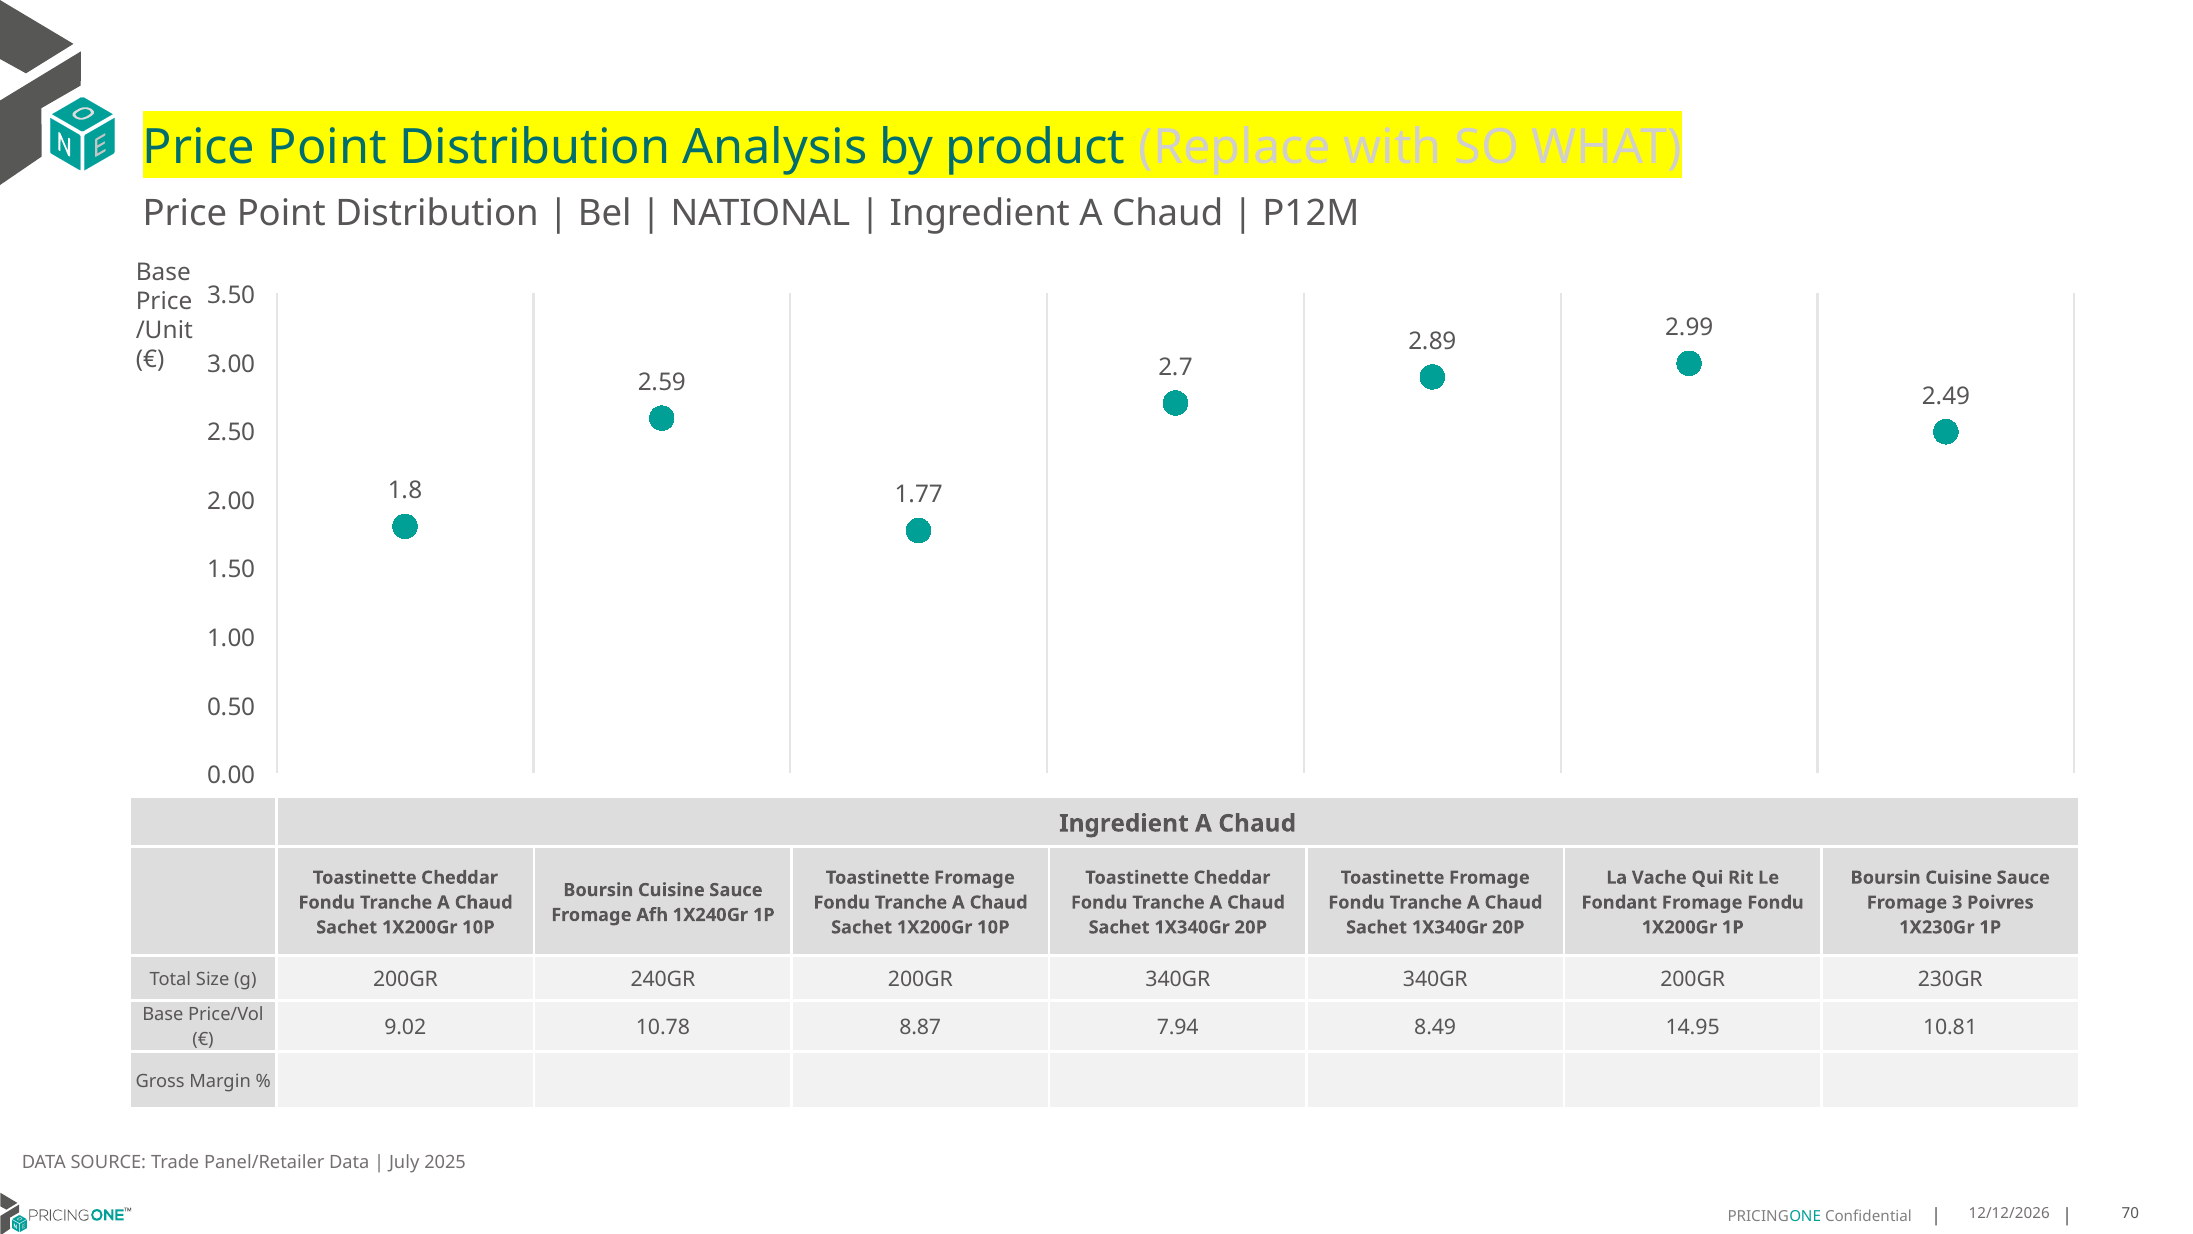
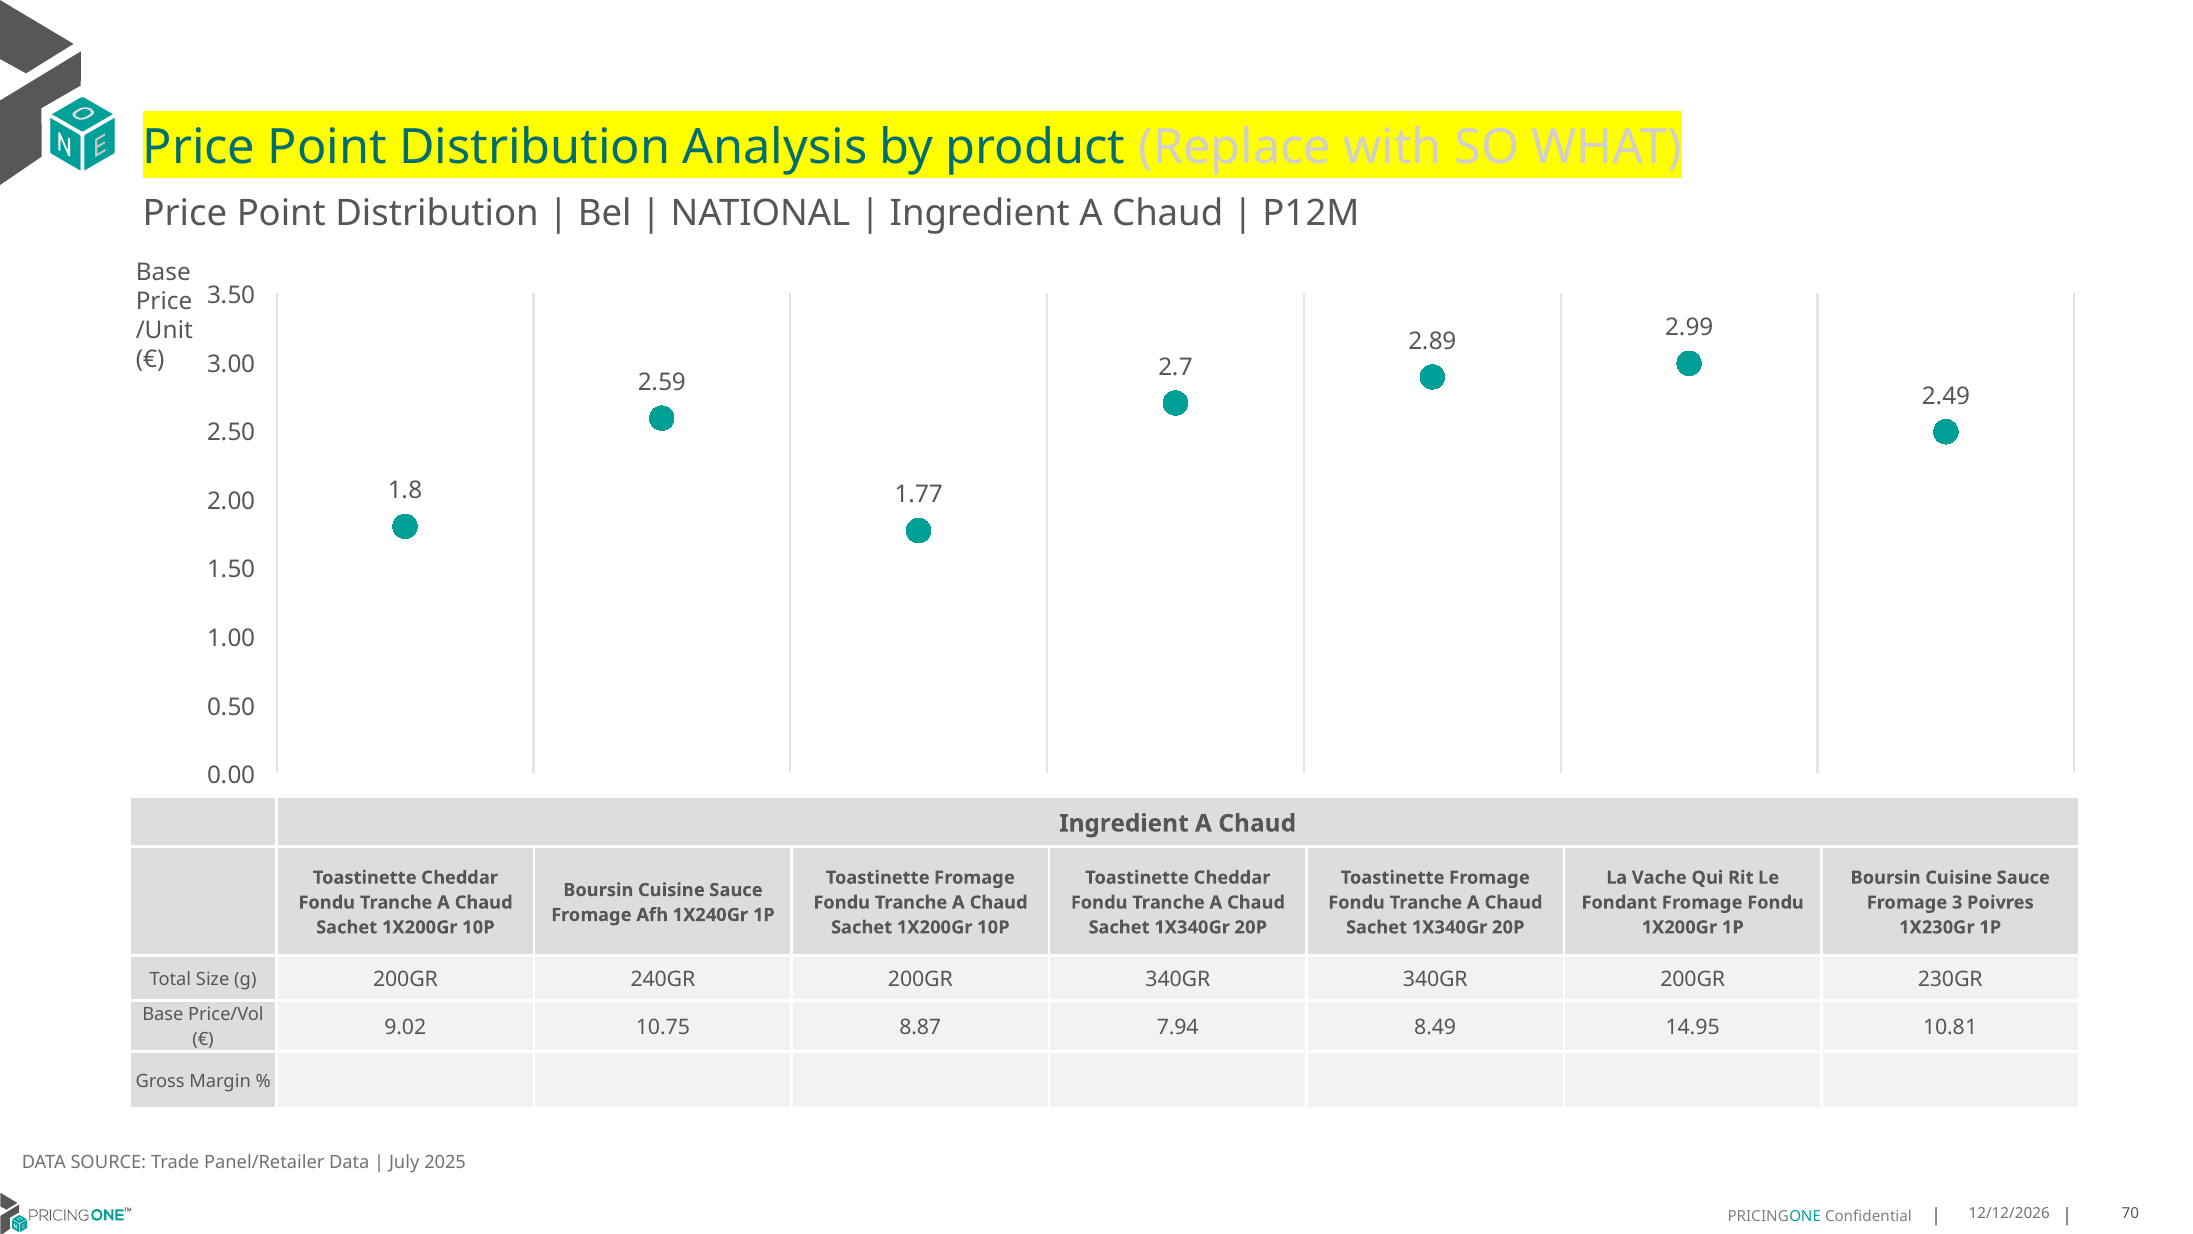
10.78: 10.78 -> 10.75
